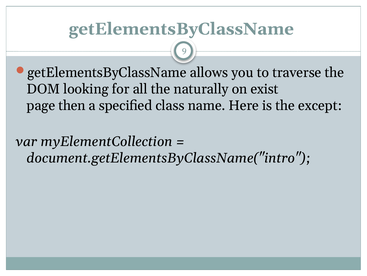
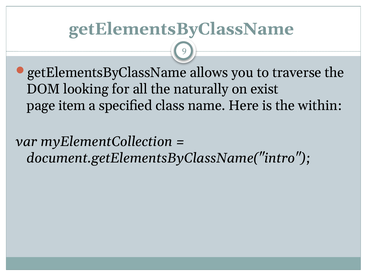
then: then -> item
except: except -> within
